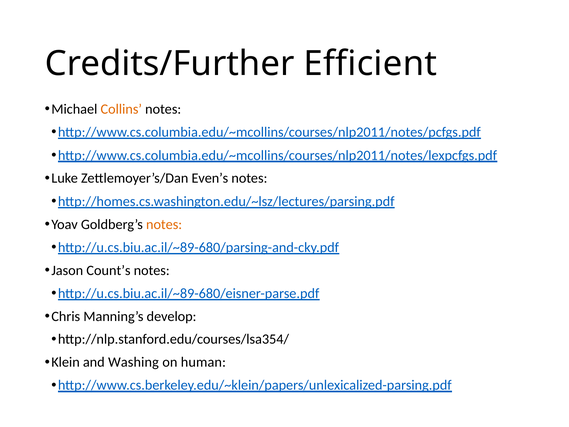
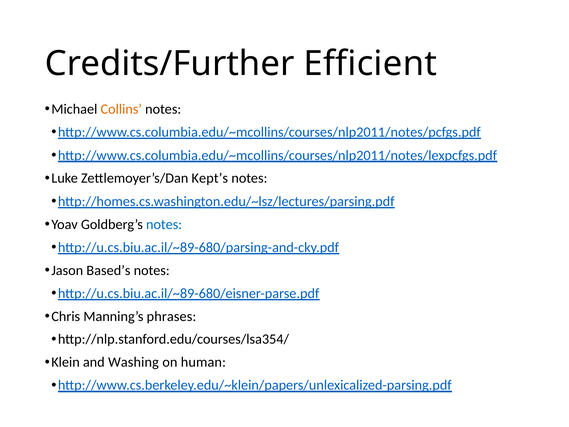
Even’s: Even’s -> Kept’s
notes at (164, 224) colour: orange -> blue
Count’s: Count’s -> Based’s
develop: develop -> phrases
